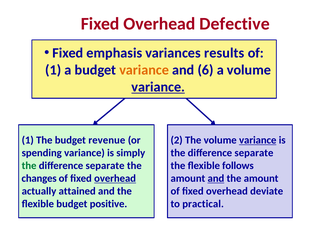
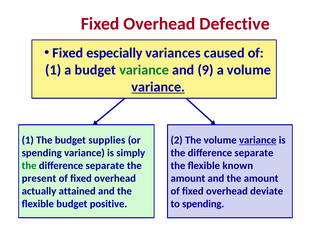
emphasis: emphasis -> especially
results: results -> caused
variance at (144, 70) colour: orange -> green
6: 6 -> 9
revenue: revenue -> supplies
follows: follows -> known
changes: changes -> present
overhead at (115, 179) underline: present -> none
and at (216, 179) underline: present -> none
to practical: practical -> spending
